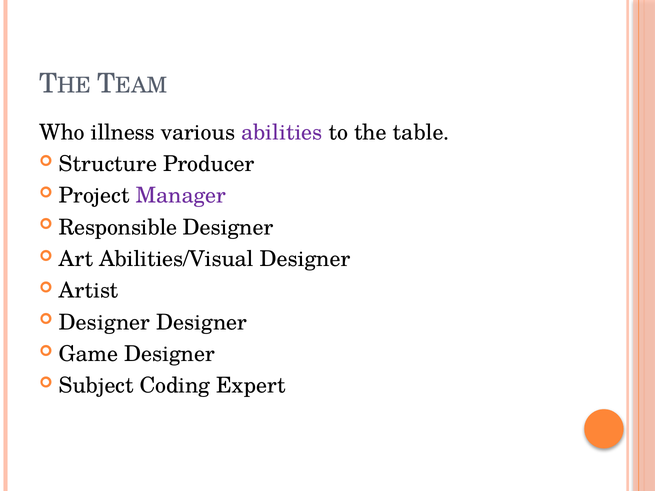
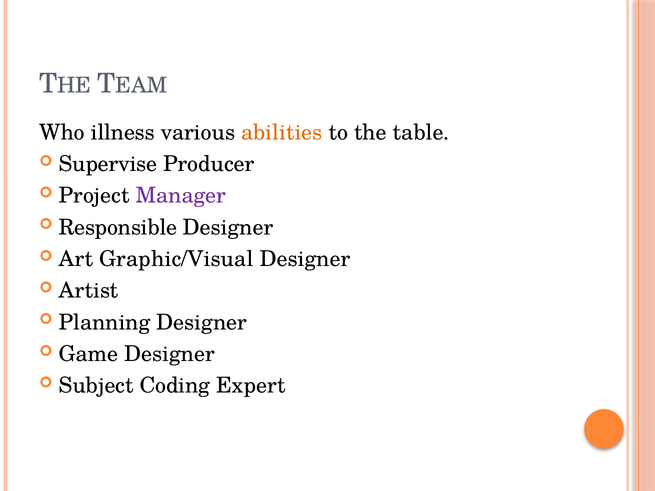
abilities colour: purple -> orange
Structure: Structure -> Supervise
Abilities/Visual: Abilities/Visual -> Graphic/Visual
Designer at (105, 322): Designer -> Planning
